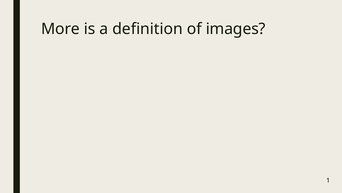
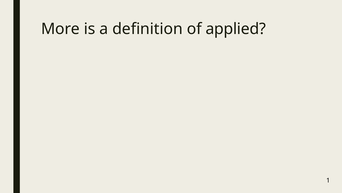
images: images -> applied
